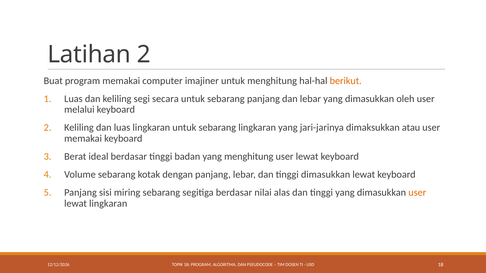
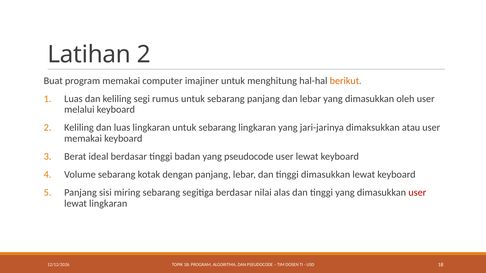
secara: secara -> rumus
yang menghitung: menghitung -> pseudocode
user at (417, 193) colour: orange -> red
